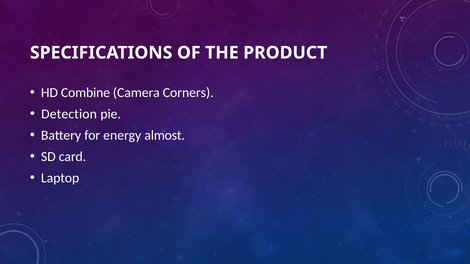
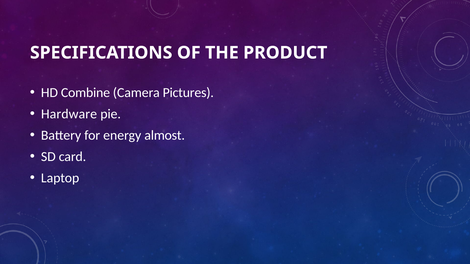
Corners: Corners -> Pictures
Detection: Detection -> Hardware
